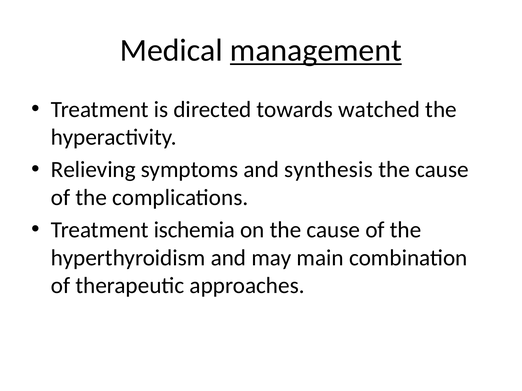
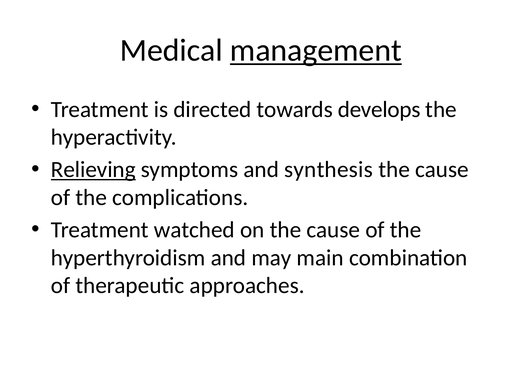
watched: watched -> develops
Relieving underline: none -> present
ischemia: ischemia -> watched
